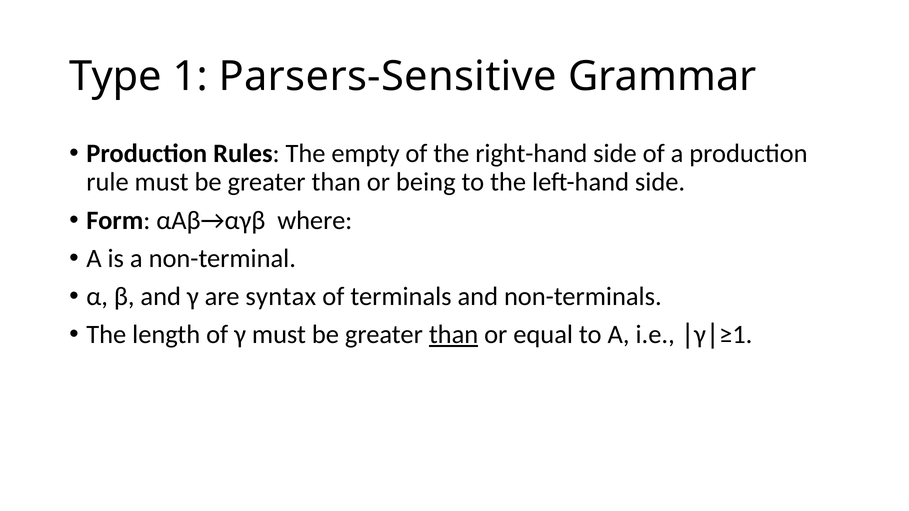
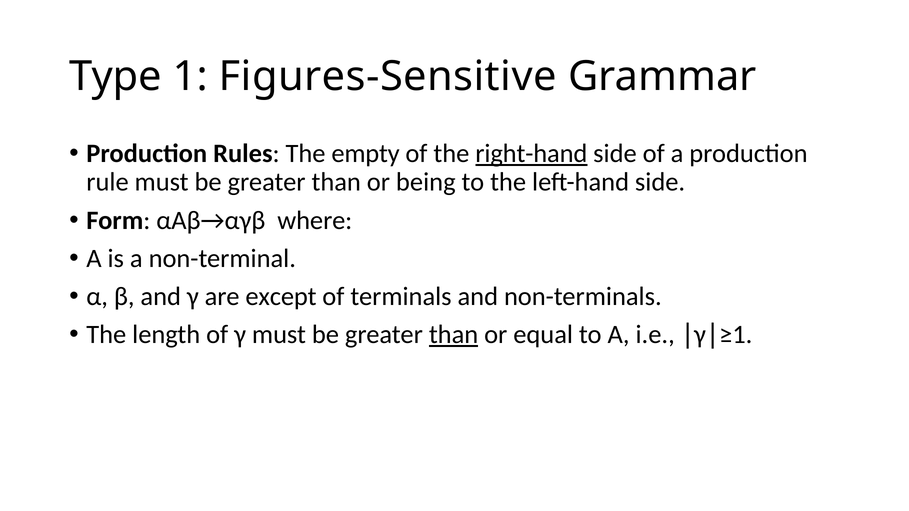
Parsers-Sensitive: Parsers-Sensitive -> Figures-Sensitive
right-hand underline: none -> present
syntax: syntax -> except
